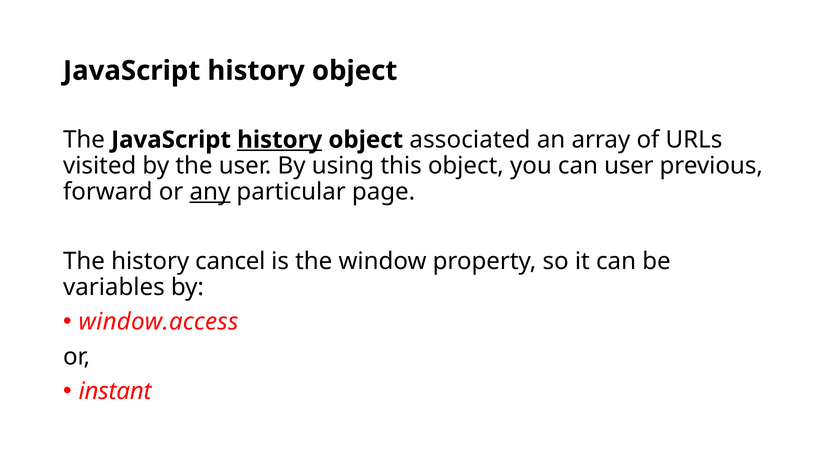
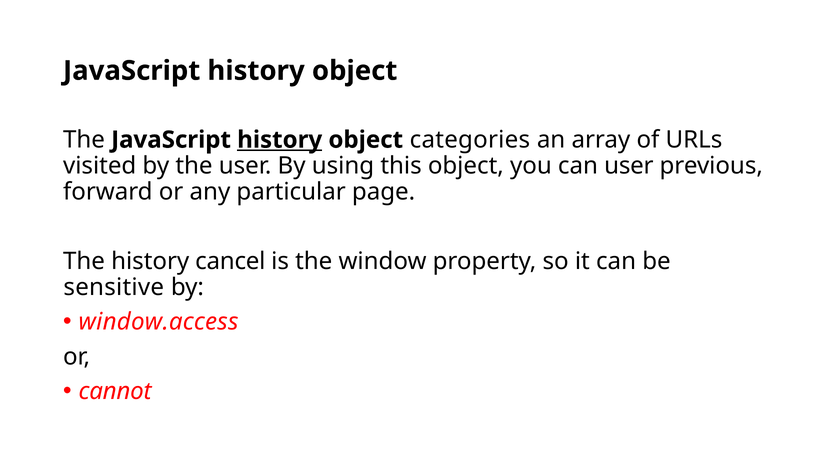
associated: associated -> categories
any underline: present -> none
variables: variables -> sensitive
instant: instant -> cannot
